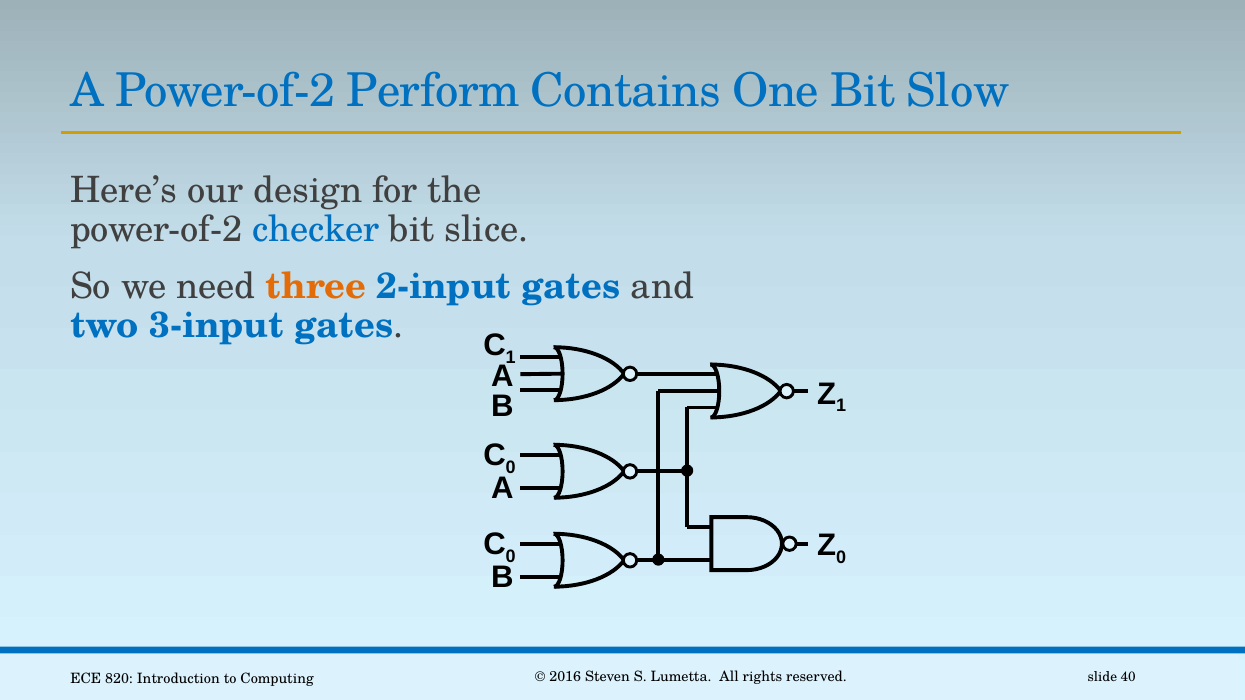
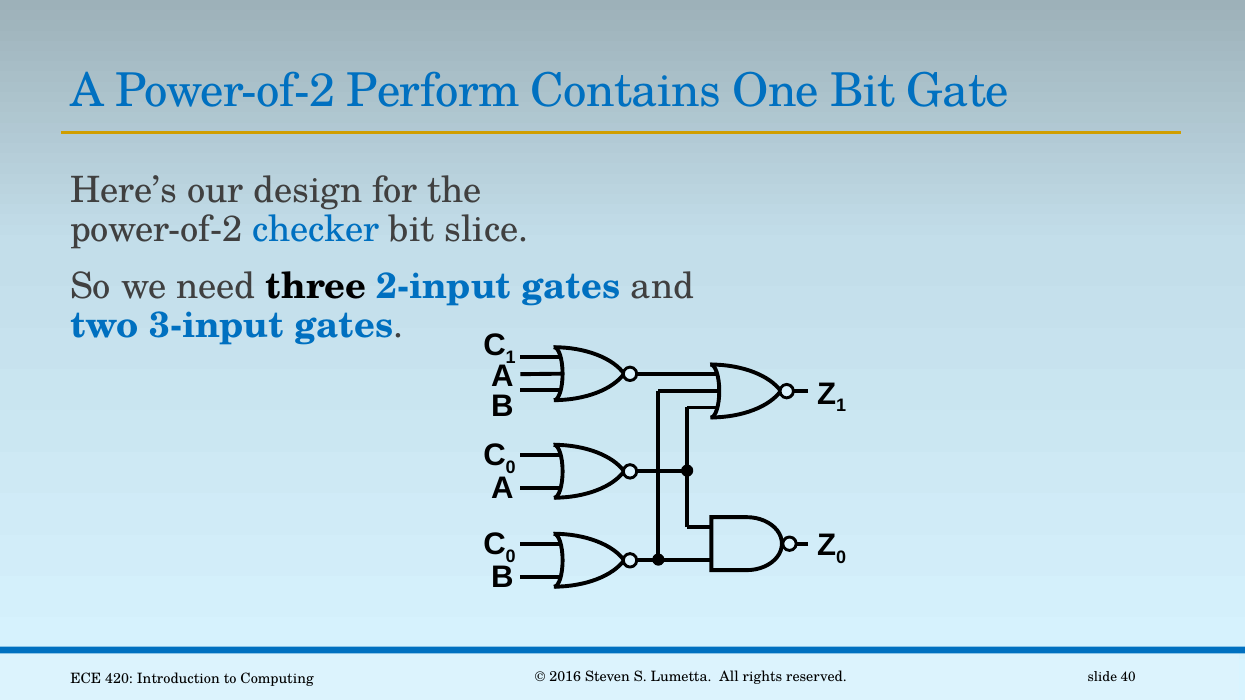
Slow: Slow -> Gate
three colour: orange -> black
820: 820 -> 420
